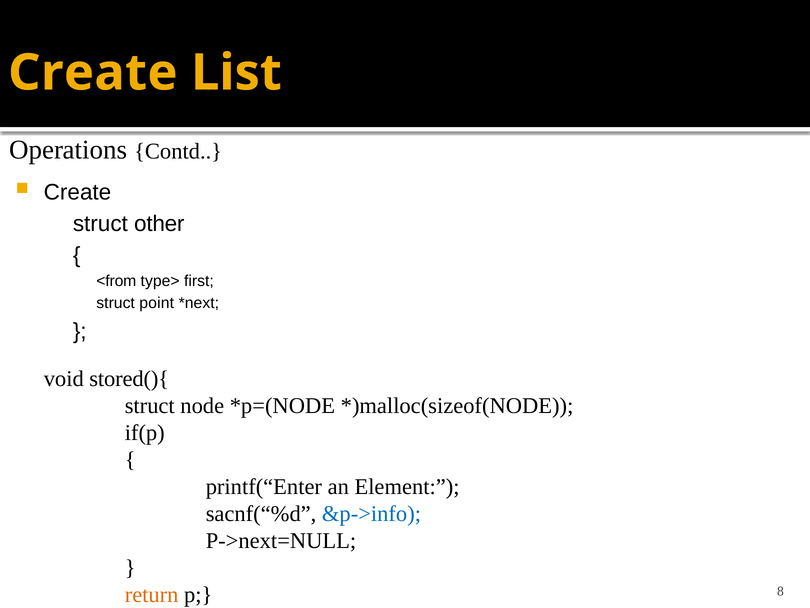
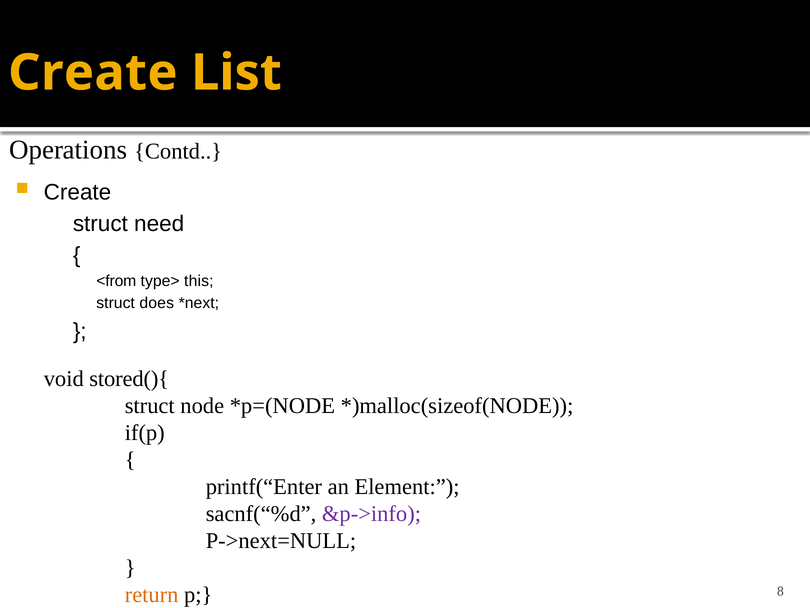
other: other -> need
first: first -> this
point: point -> does
&p->info colour: blue -> purple
